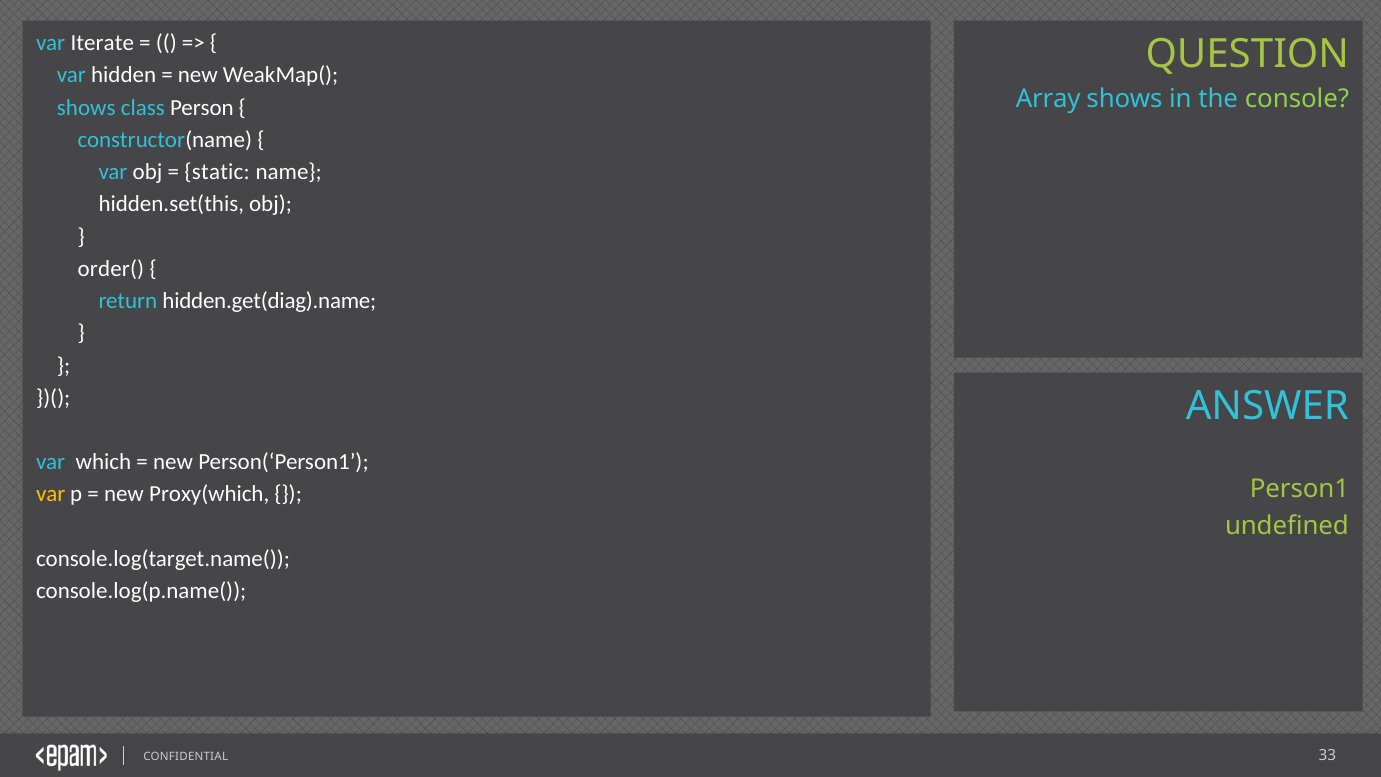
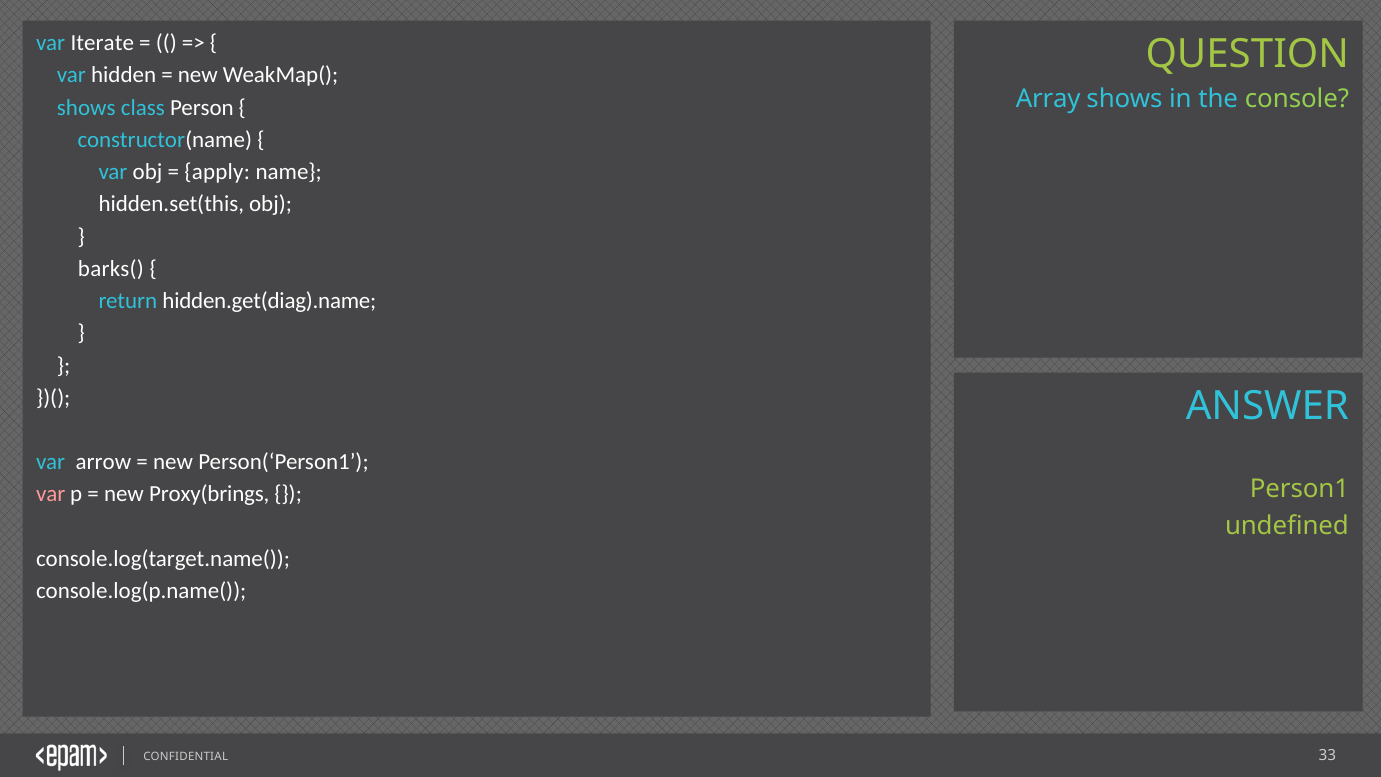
static: static -> apply
order(: order( -> barks(
which: which -> arrow
var at (51, 494) colour: yellow -> pink
Proxy(which: Proxy(which -> Proxy(brings
